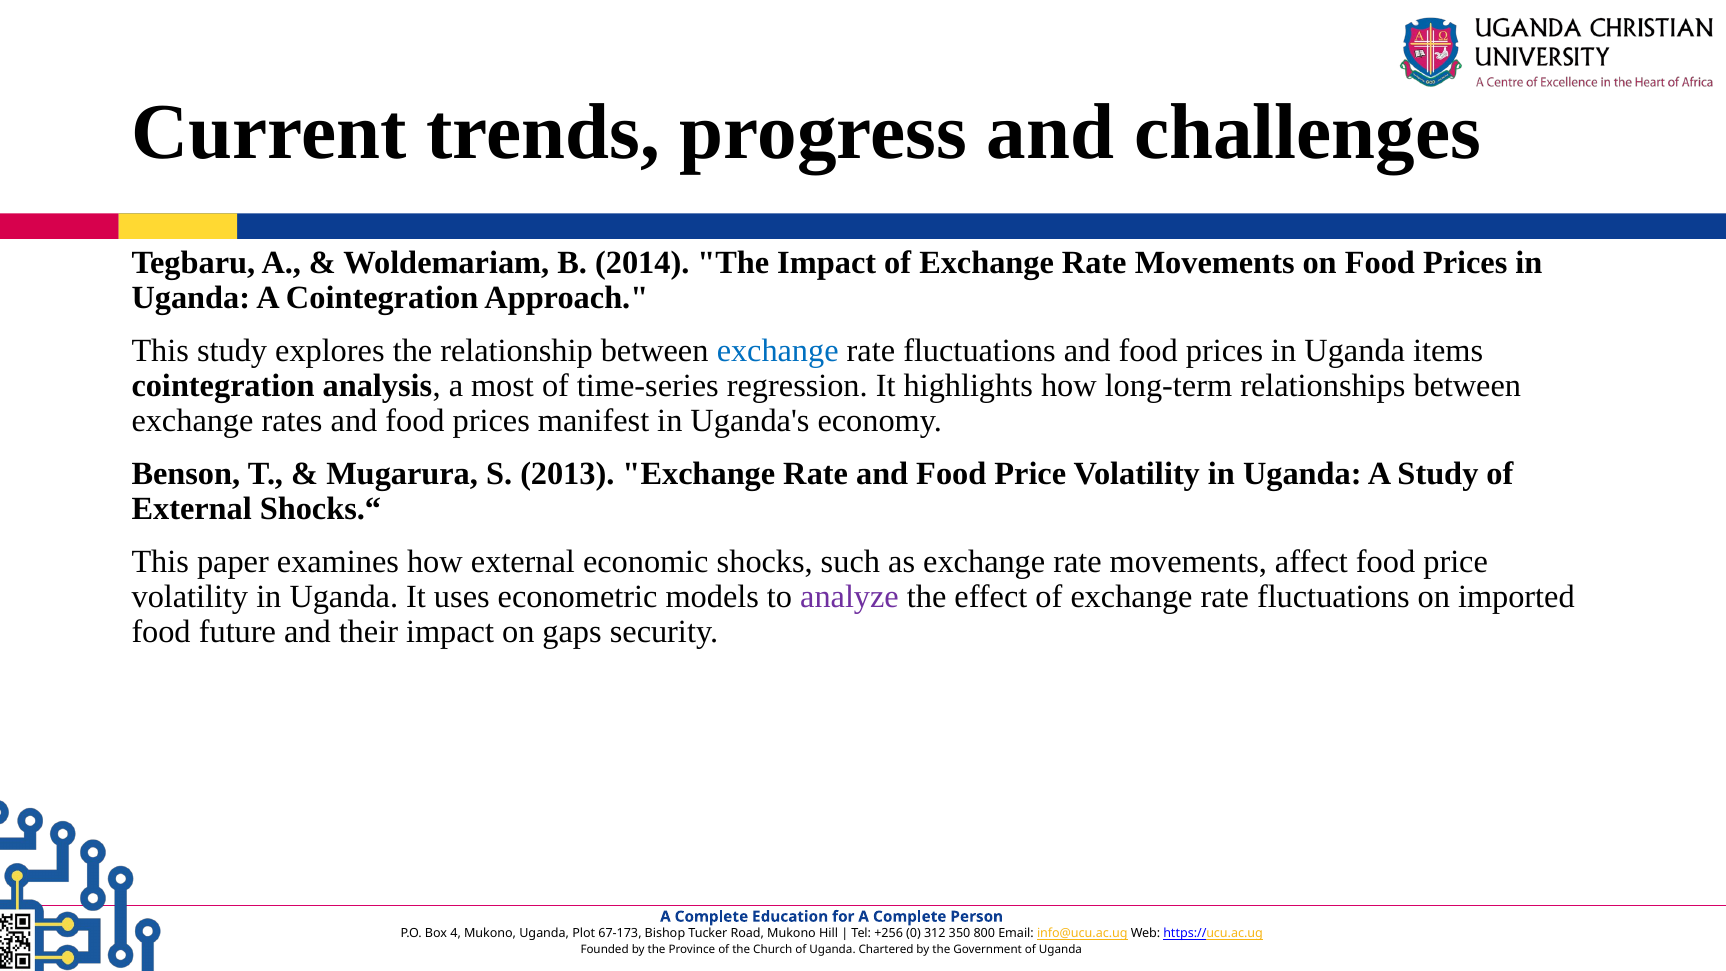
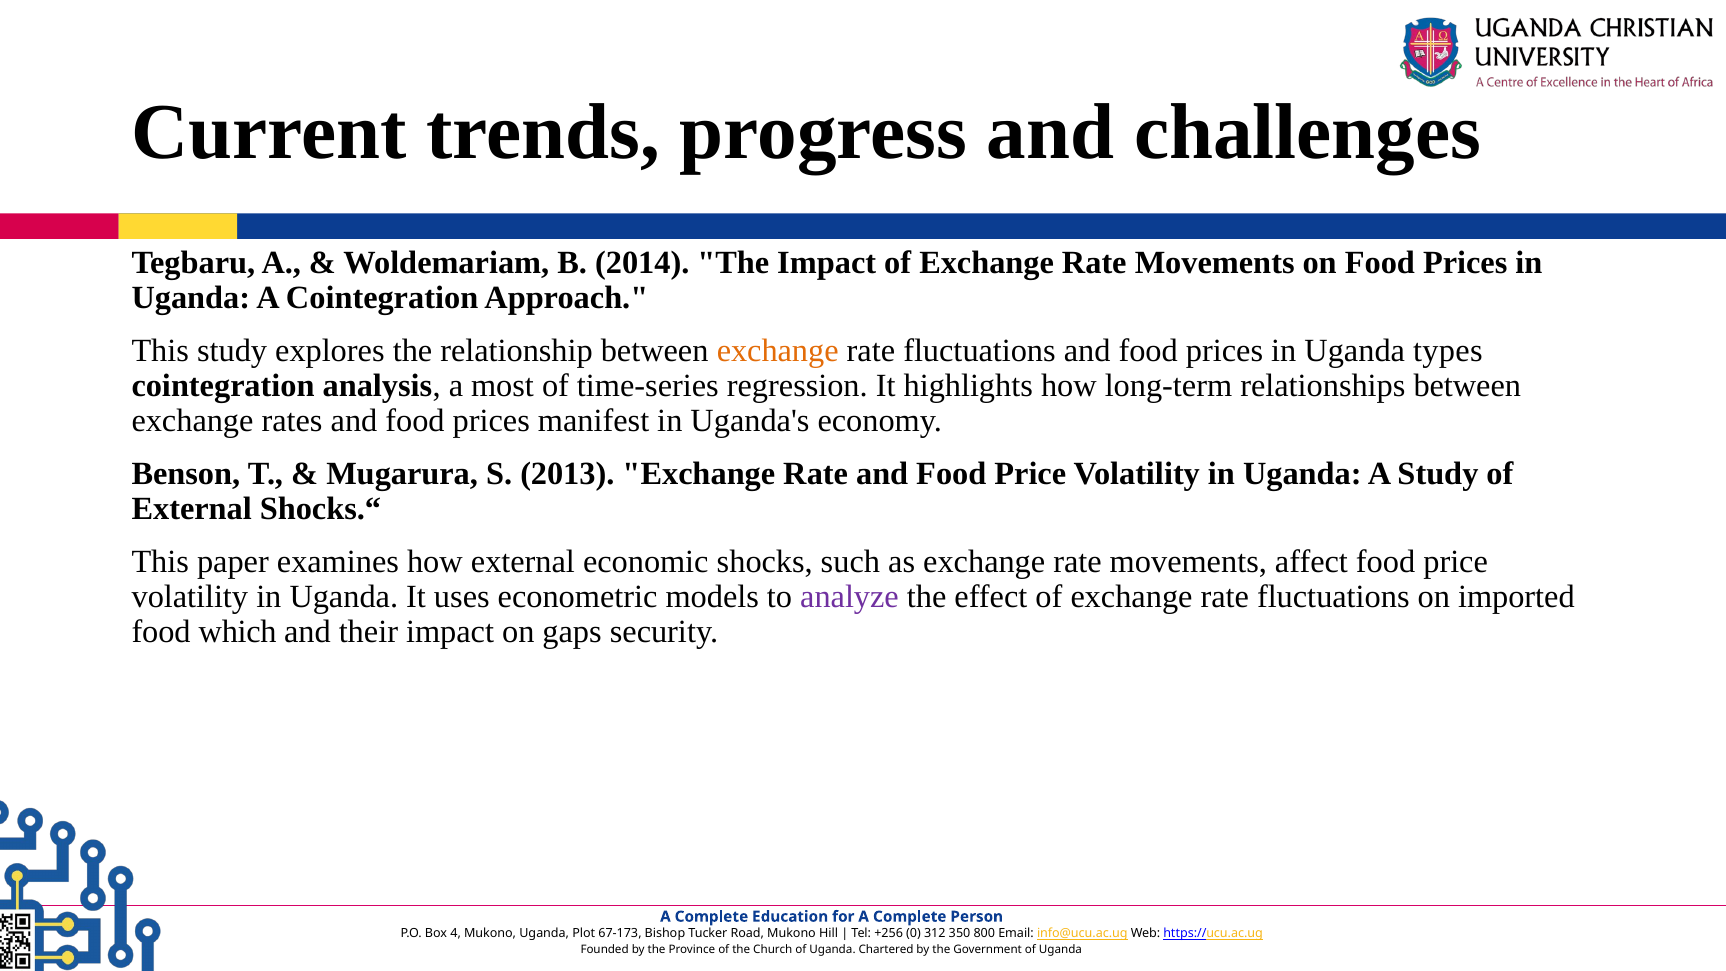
exchange at (778, 351) colour: blue -> orange
items: items -> types
future: future -> which
